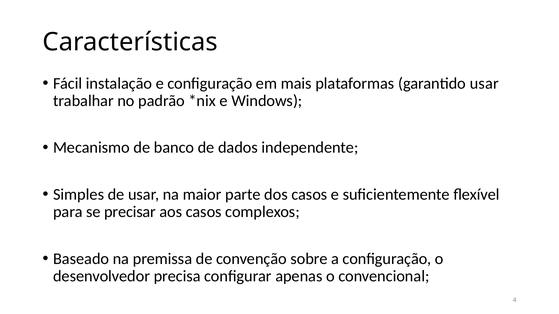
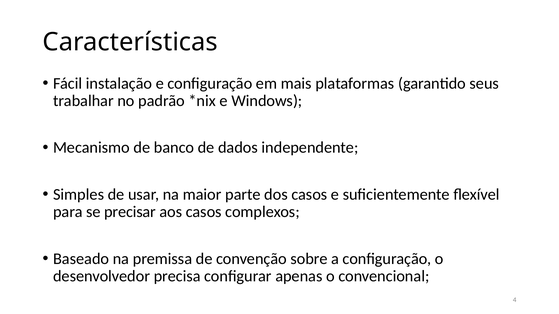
garantido usar: usar -> seus
